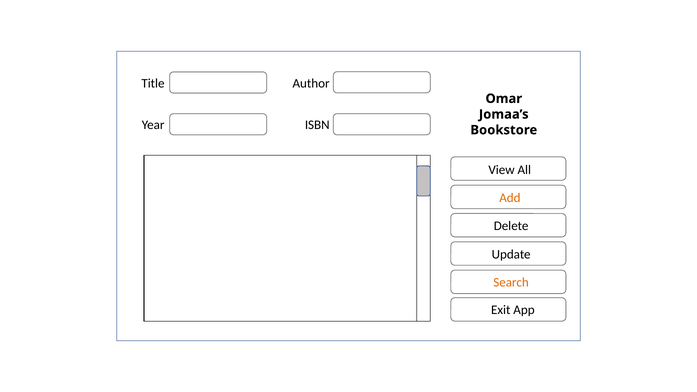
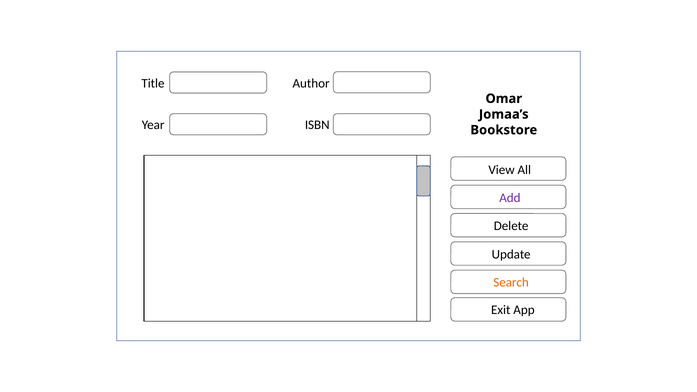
Add colour: orange -> purple
